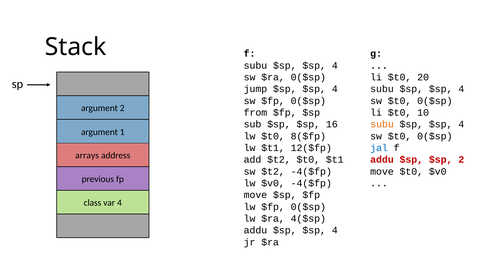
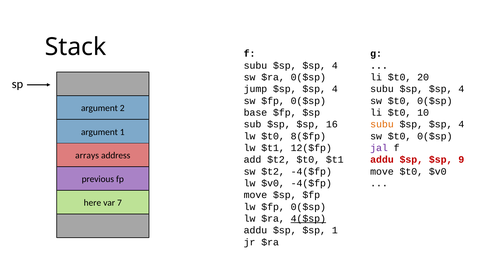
from: from -> base
jal colour: blue -> purple
$sp 2: 2 -> 9
class: class -> here
var 4: 4 -> 7
4($sp underline: none -> present
addu $sp $sp 4: 4 -> 1
